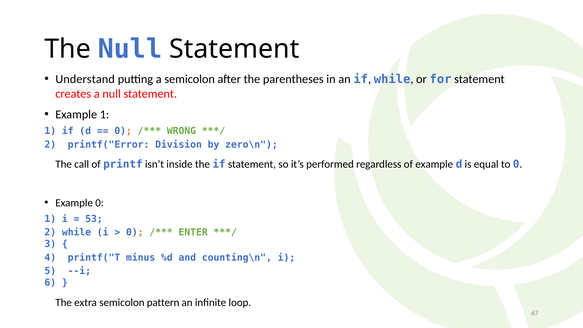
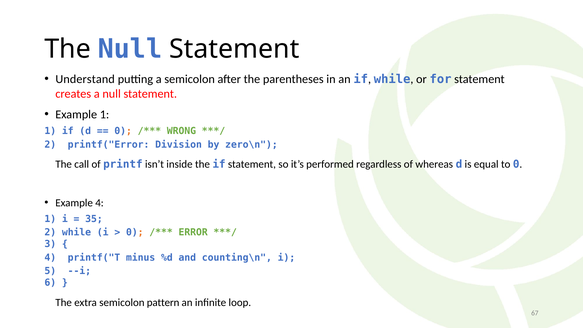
of example: example -> whereas
Example 0: 0 -> 4
53: 53 -> 35
ENTER: ENTER -> ERROR
